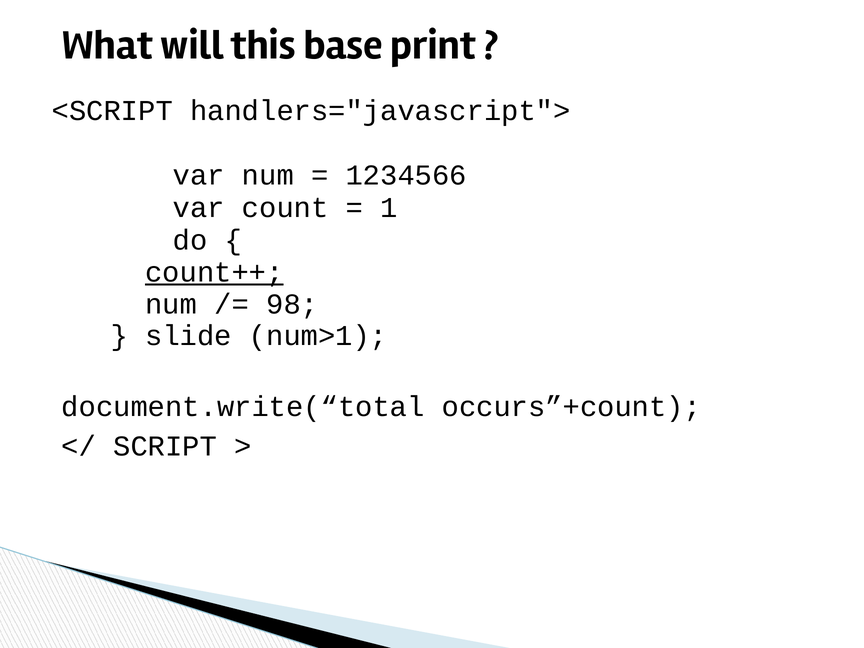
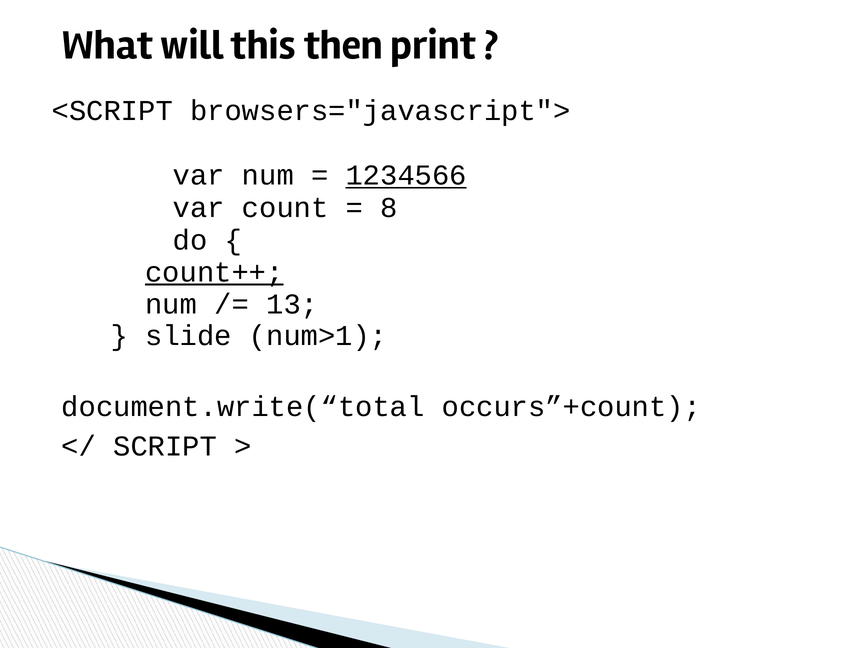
base: base -> then
handlers="javascript">: handlers="javascript"> -> browsers="javascript">
1234566 underline: none -> present
1: 1 -> 8
98: 98 -> 13
